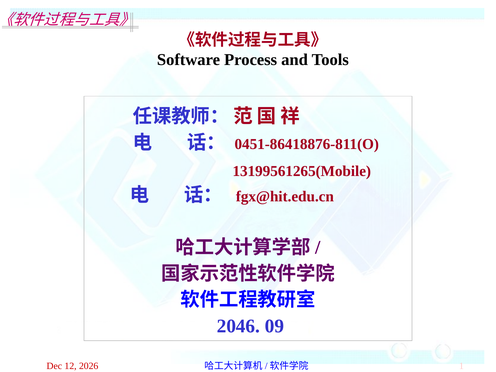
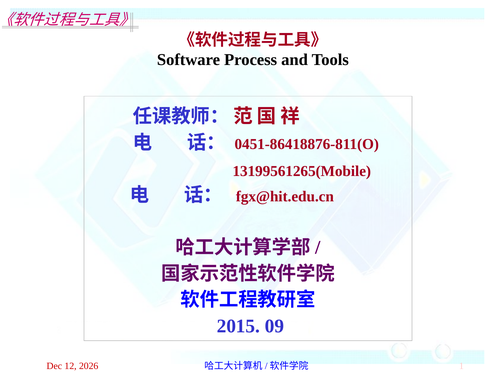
2046: 2046 -> 2015
